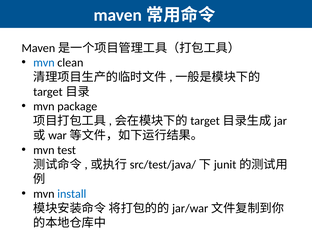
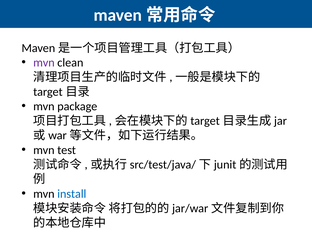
mvn at (44, 63) colour: blue -> purple
